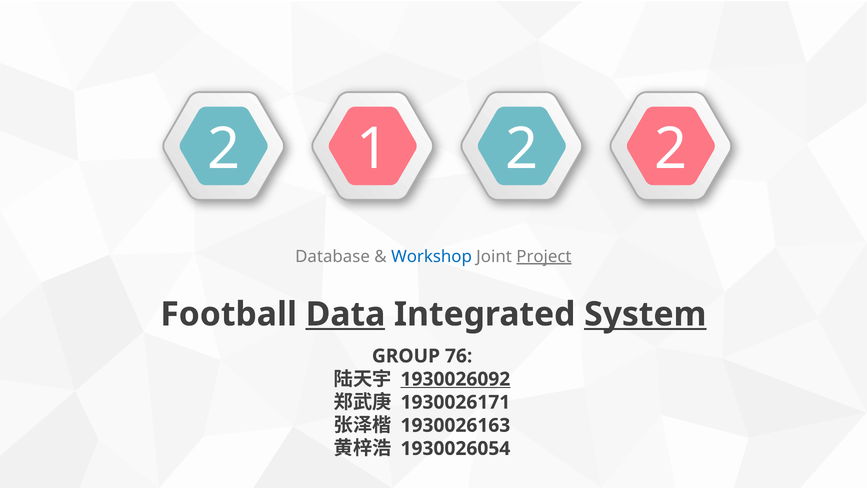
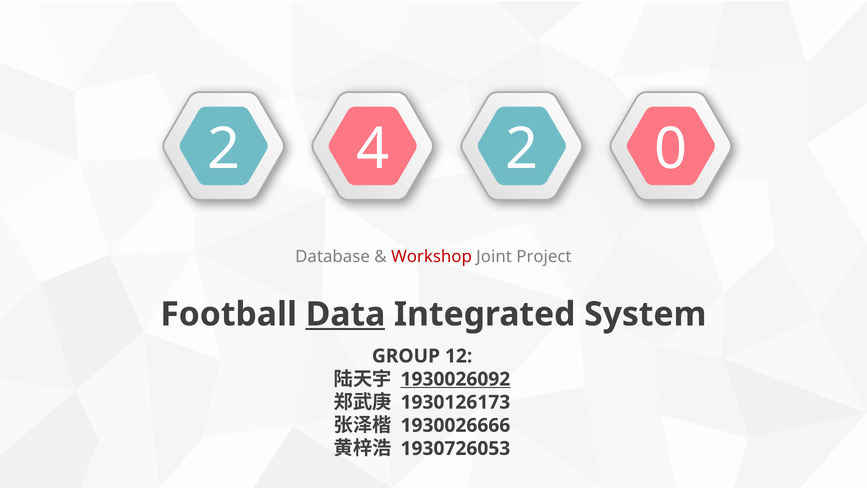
1: 1 -> 4
2 2: 2 -> 0
Workshop colour: blue -> red
Project underline: present -> none
System underline: present -> none
76: 76 -> 12
1930026171: 1930026171 -> 1930126173
1930026163: 1930026163 -> 1930026666
1930026054: 1930026054 -> 1930726053
